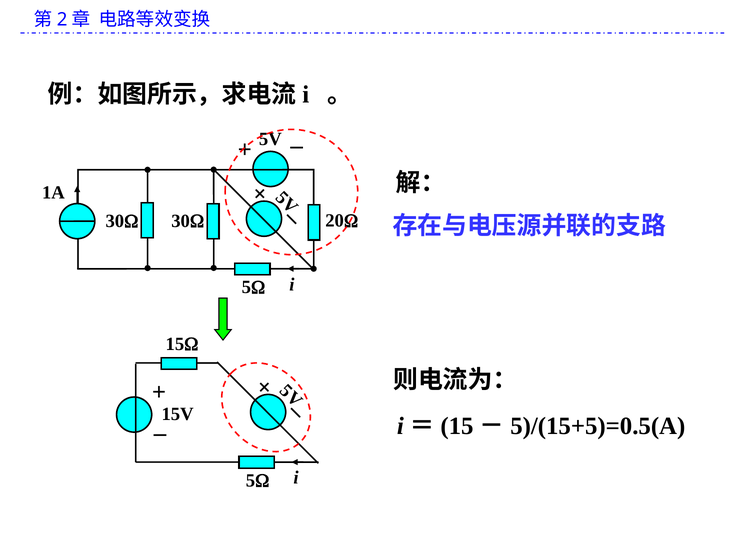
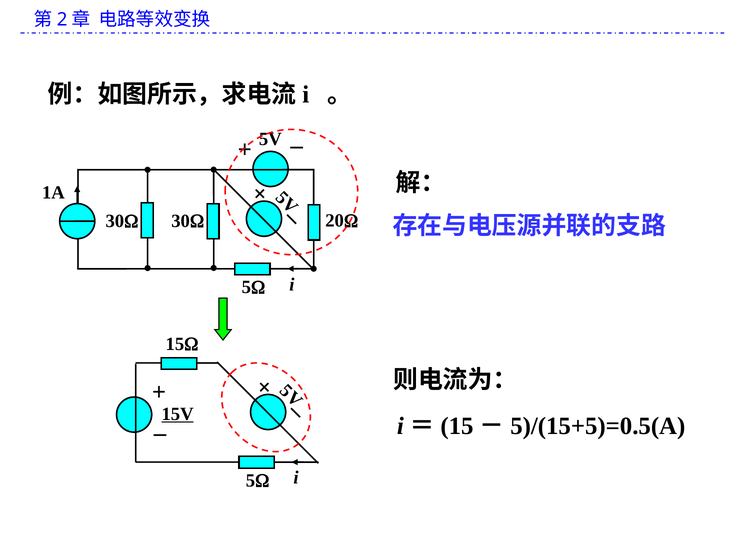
15V underline: none -> present
